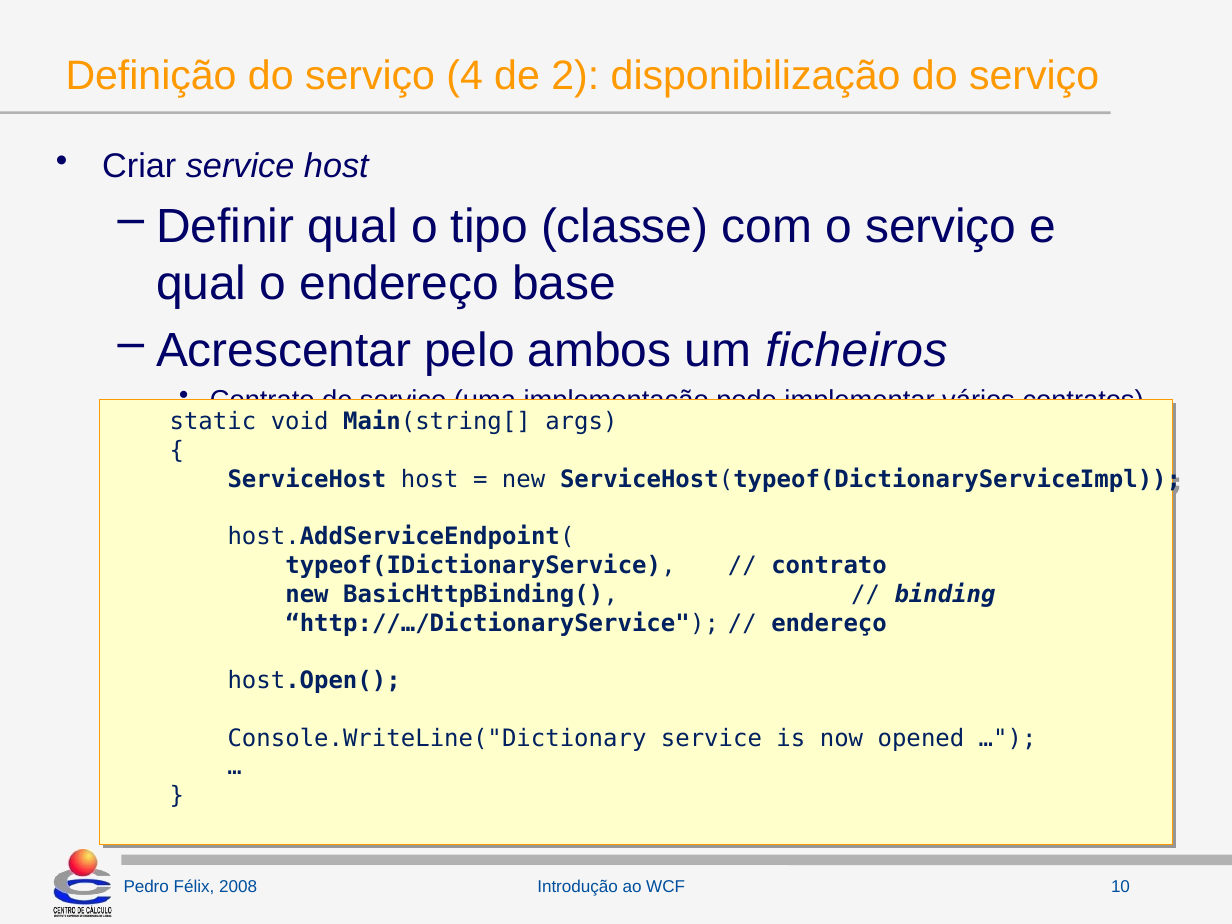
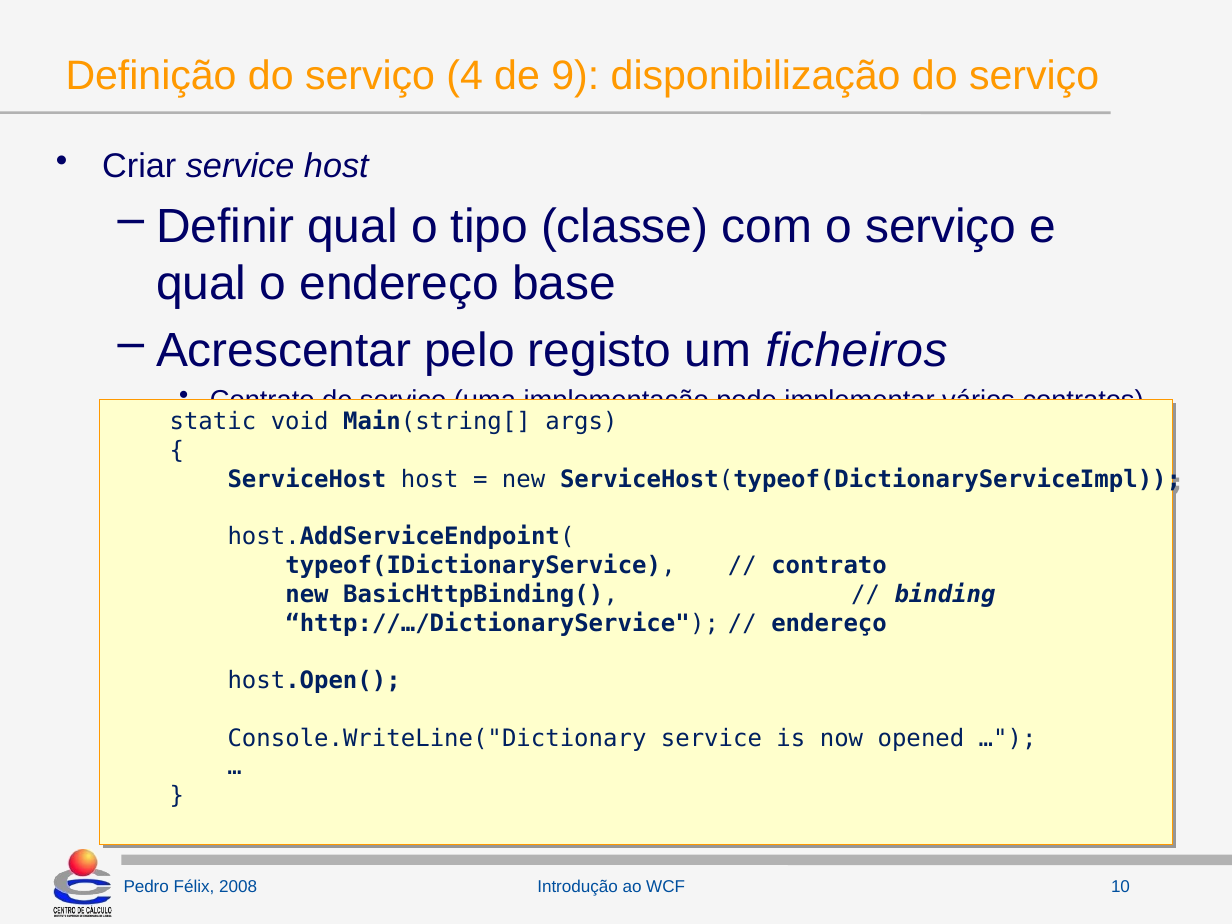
2: 2 -> 9
ambos: ambos -> registo
